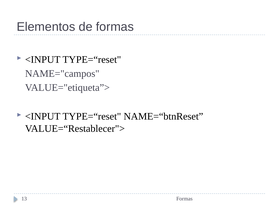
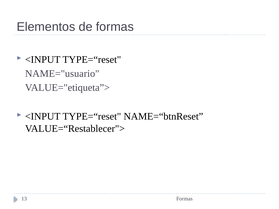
NAME="campos: NAME="campos -> NAME="usuario
